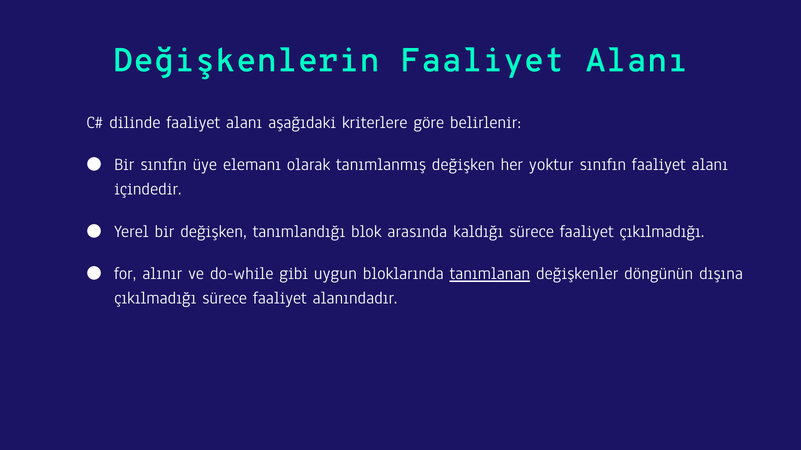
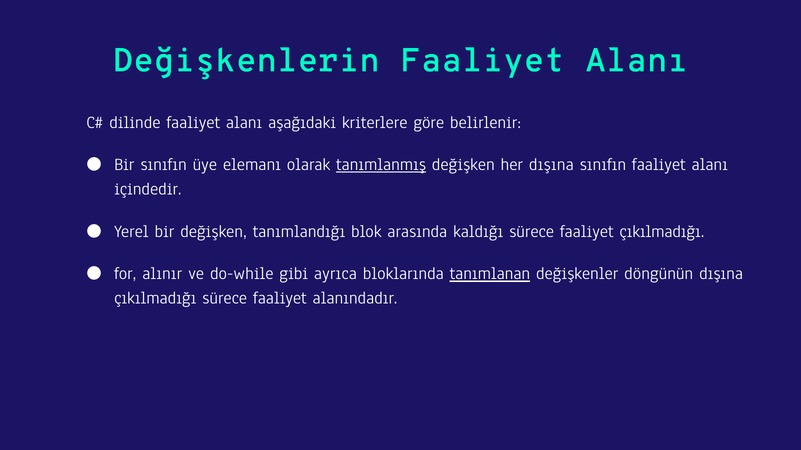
tanımlanmış underline: none -> present
her yoktur: yoktur -> dışına
uygun: uygun -> ayrıca
